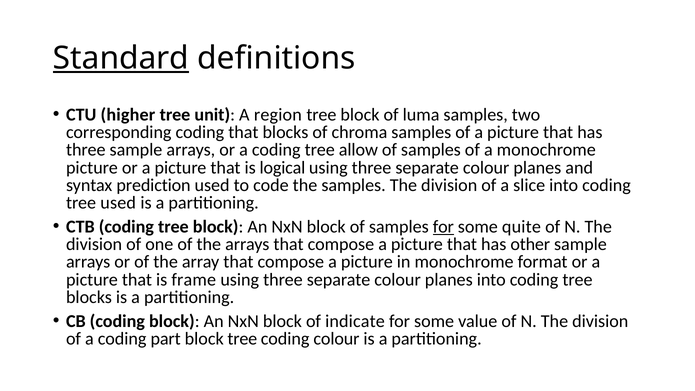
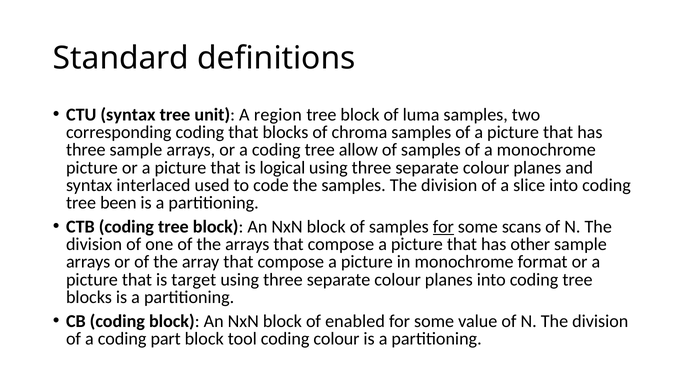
Standard underline: present -> none
CTU higher: higher -> syntax
prediction: prediction -> interlaced
tree used: used -> been
quite: quite -> scans
frame: frame -> target
indicate: indicate -> enabled
block tree: tree -> tool
